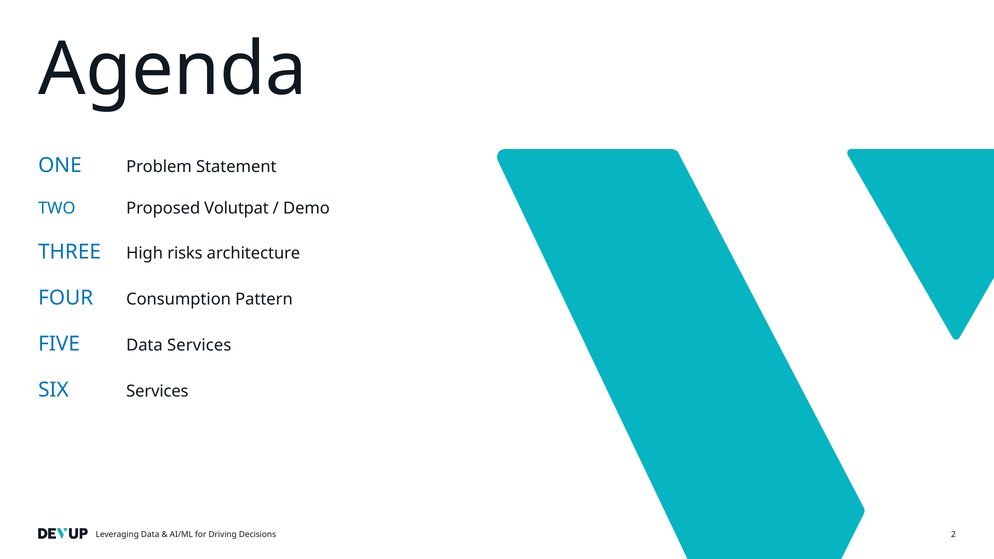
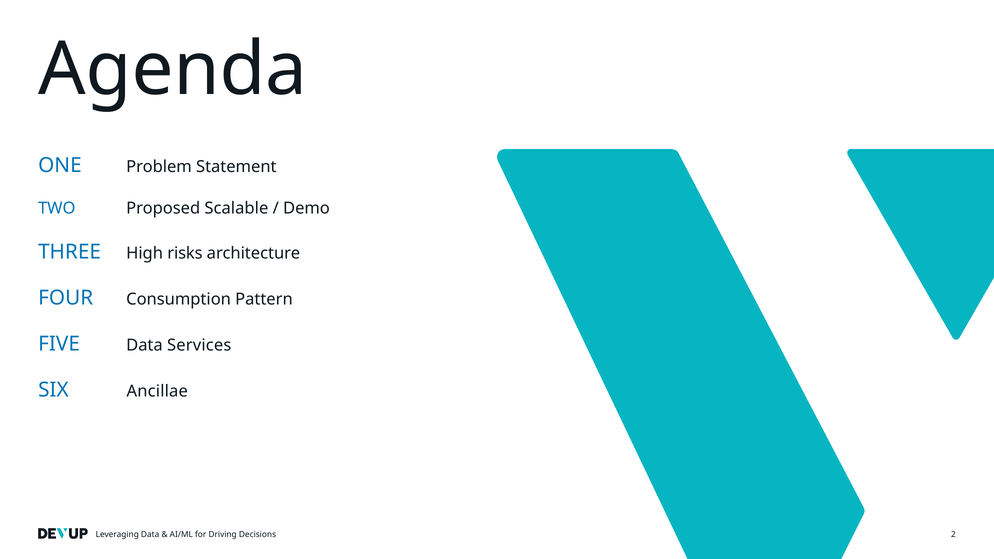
Volutpat: Volutpat -> Scalable
SIX Services: Services -> Ancillae
